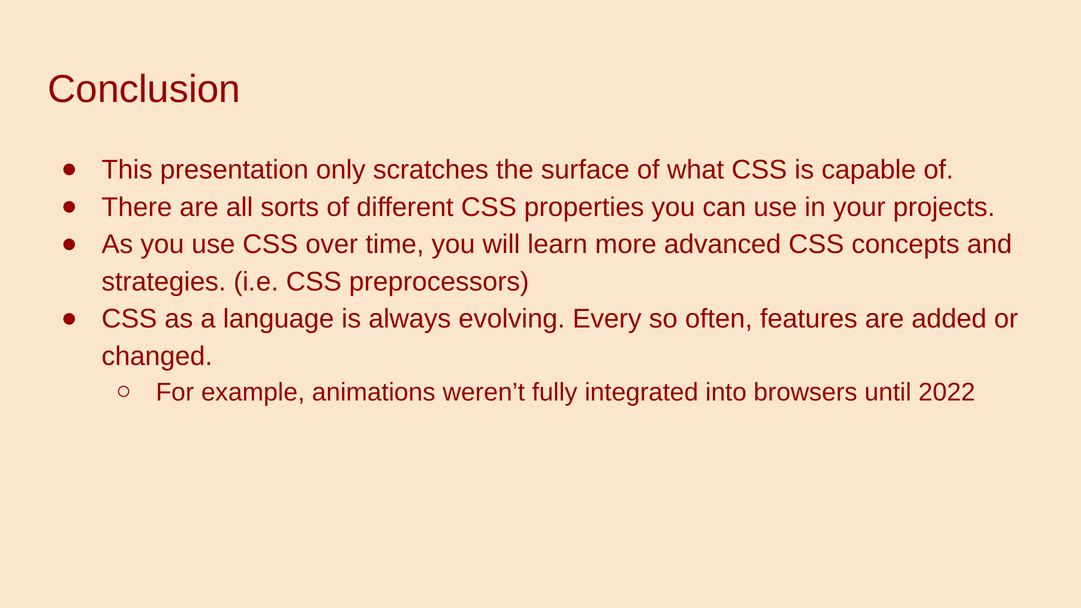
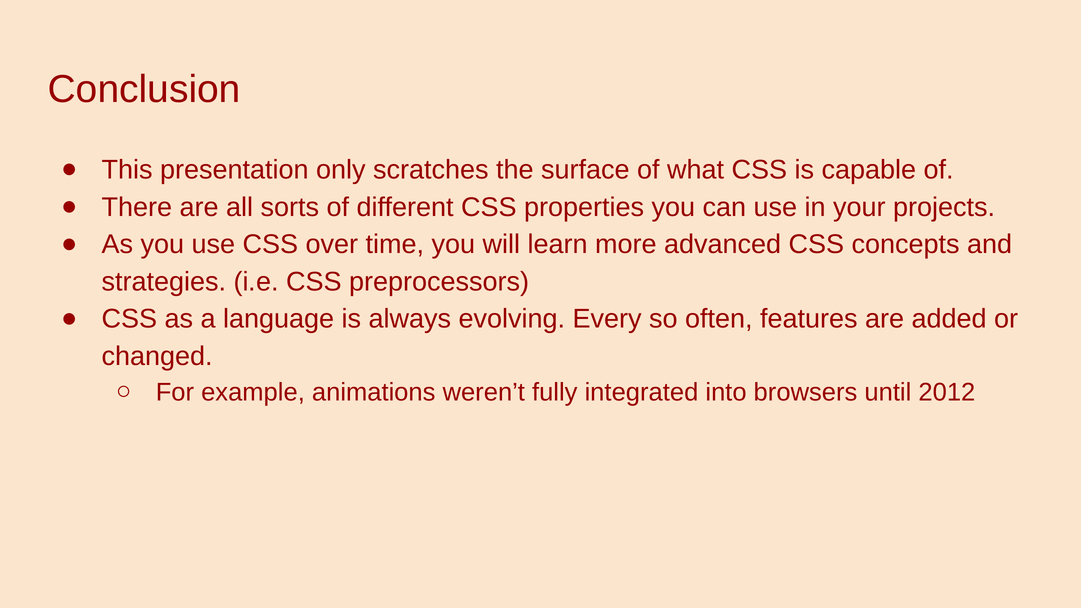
2022: 2022 -> 2012
